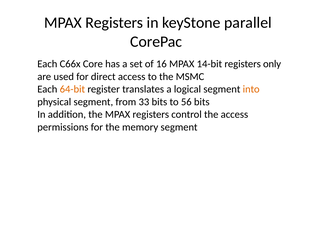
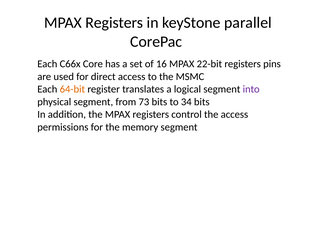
14-bit: 14-bit -> 22-bit
only: only -> pins
into colour: orange -> purple
33: 33 -> 73
56: 56 -> 34
